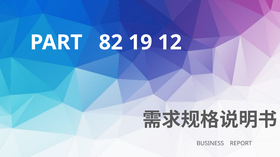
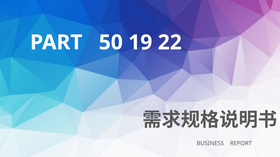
82: 82 -> 50
12: 12 -> 22
